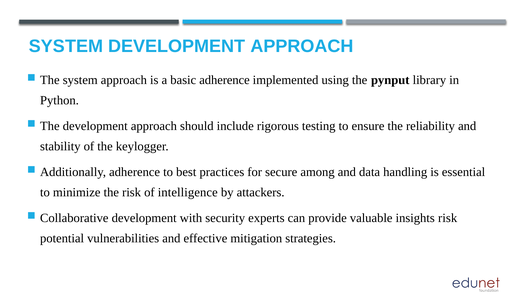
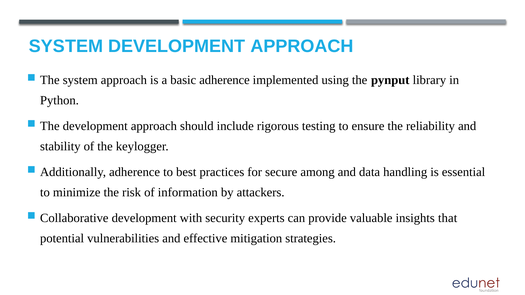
intelligence: intelligence -> information
insights risk: risk -> that
